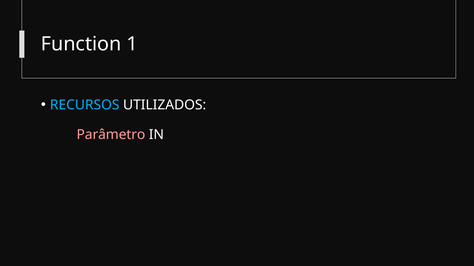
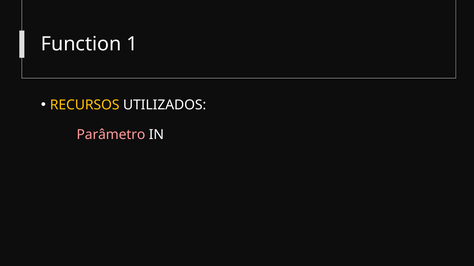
RECURSOS colour: light blue -> yellow
